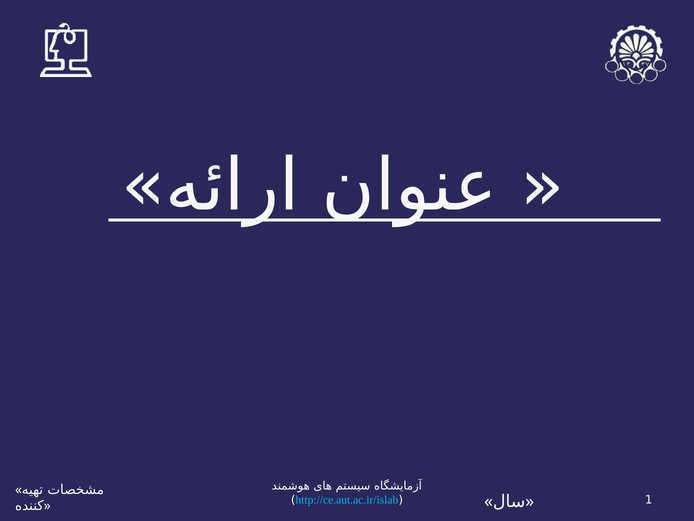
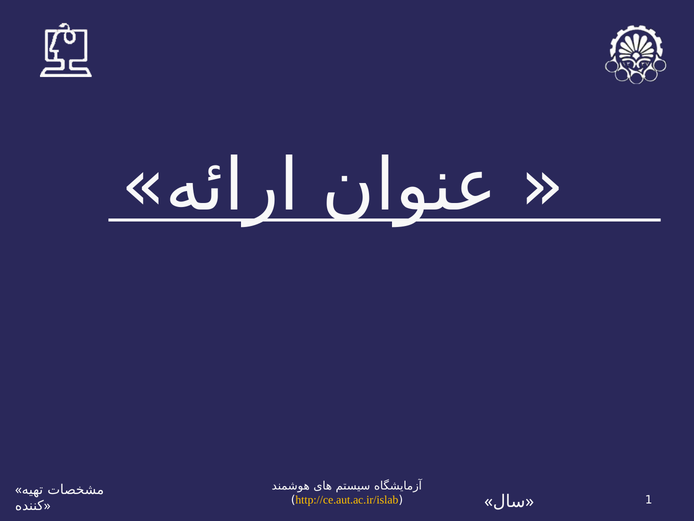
http://ce.aut.ac.ir/islab colour: light blue -> yellow
